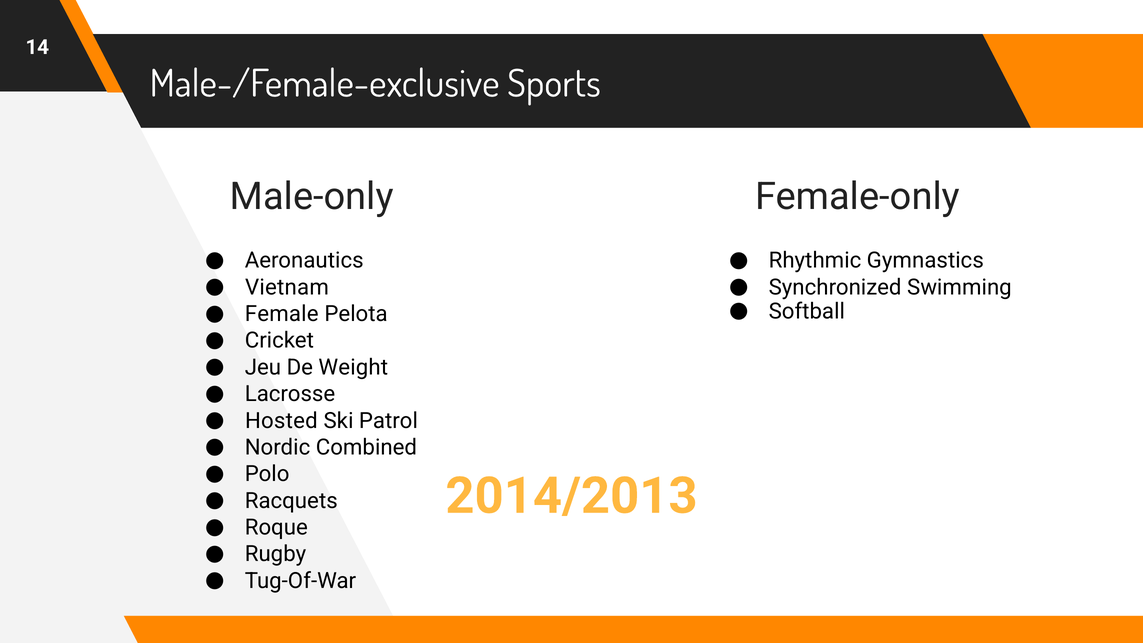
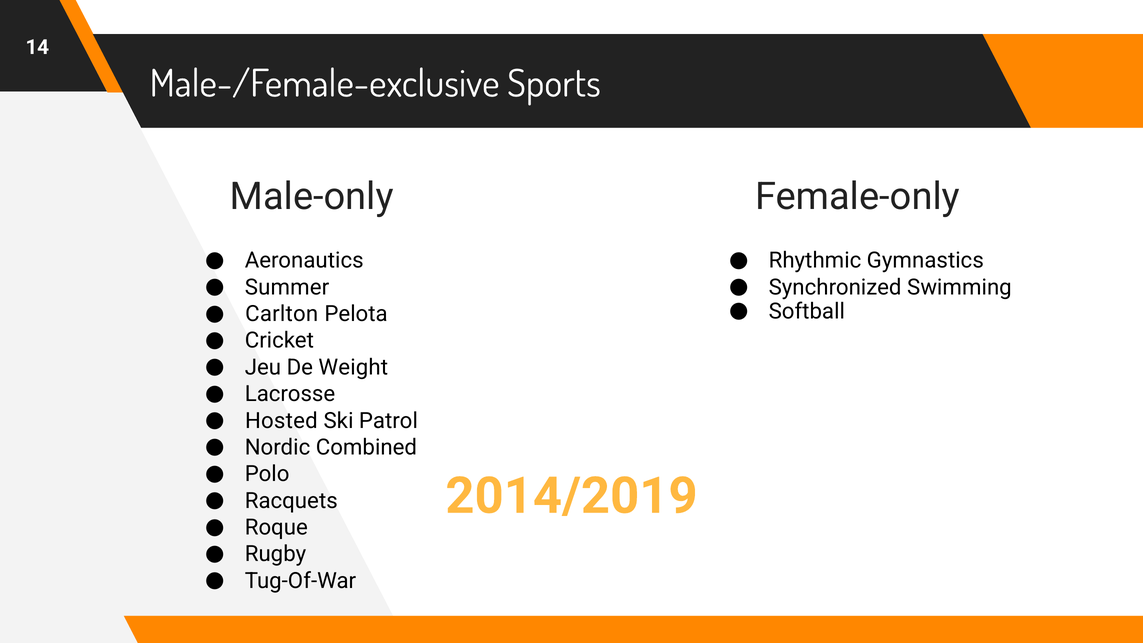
Vietnam: Vietnam -> Summer
Female: Female -> Carlton
2014/2013: 2014/2013 -> 2014/2019
